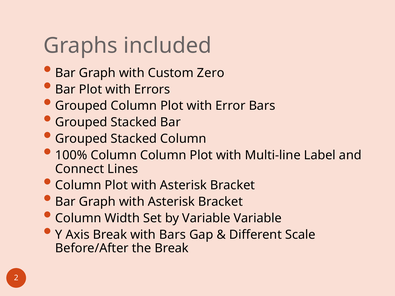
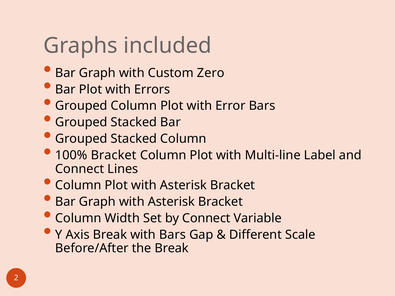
100% Column: Column -> Bracket
by Variable: Variable -> Connect
